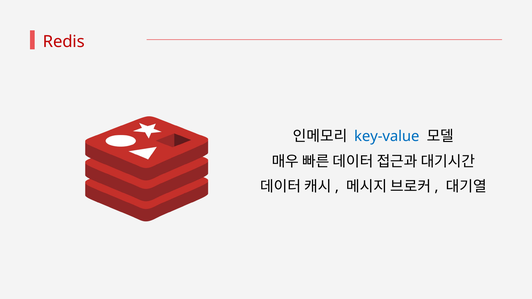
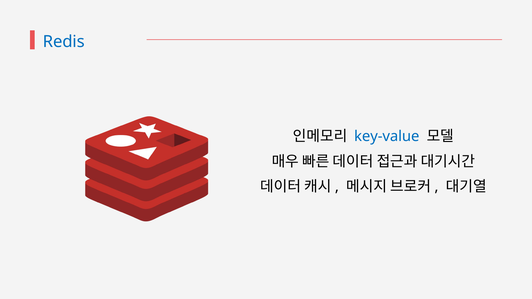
Redis colour: red -> blue
